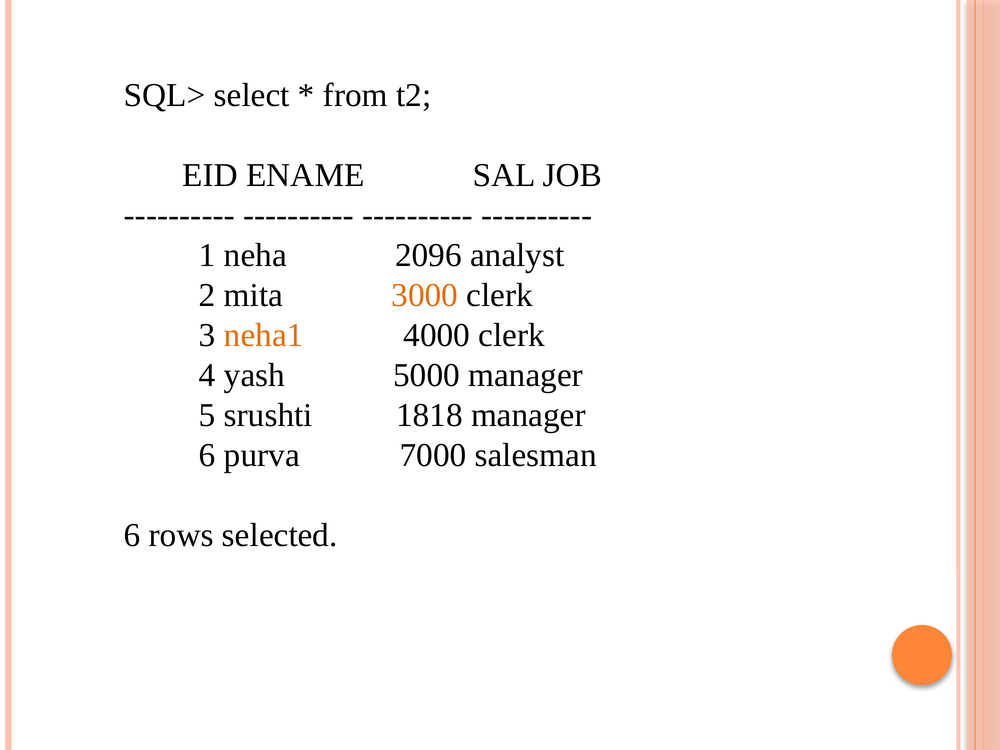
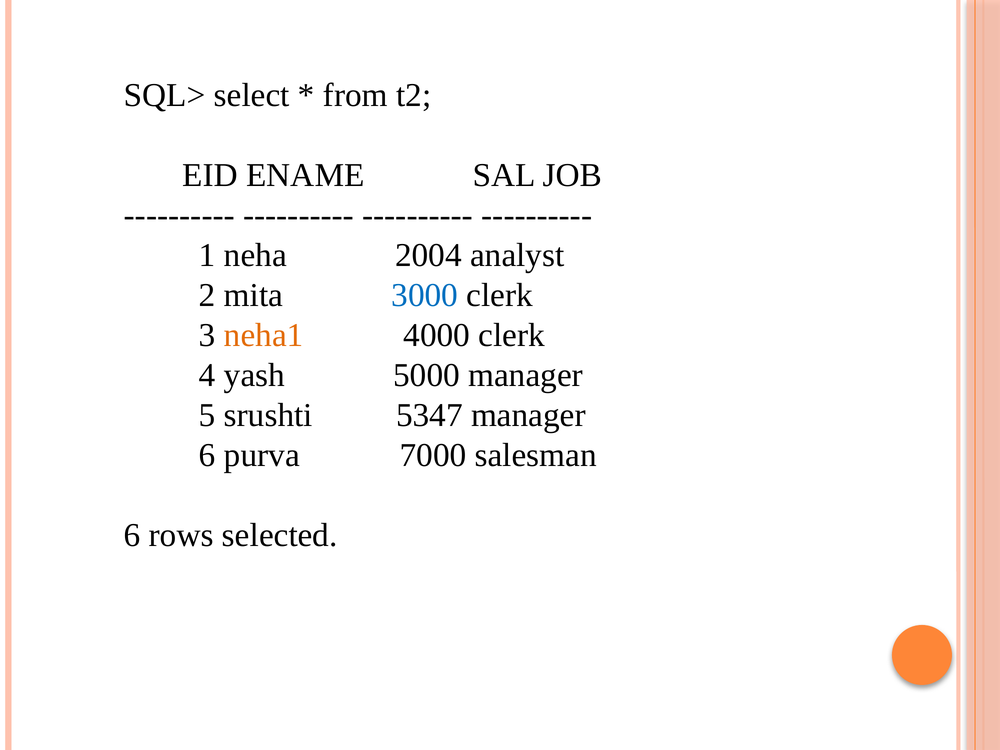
2096: 2096 -> 2004
3000 colour: orange -> blue
1818: 1818 -> 5347
